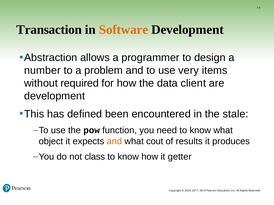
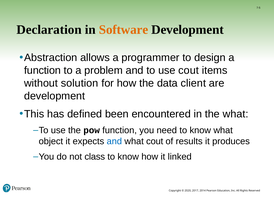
Transaction: Transaction -> Declaration
number at (42, 71): number -> function
use very: very -> cout
required: required -> solution
the stale: stale -> what
and at (114, 142) colour: orange -> blue
getter: getter -> linked
